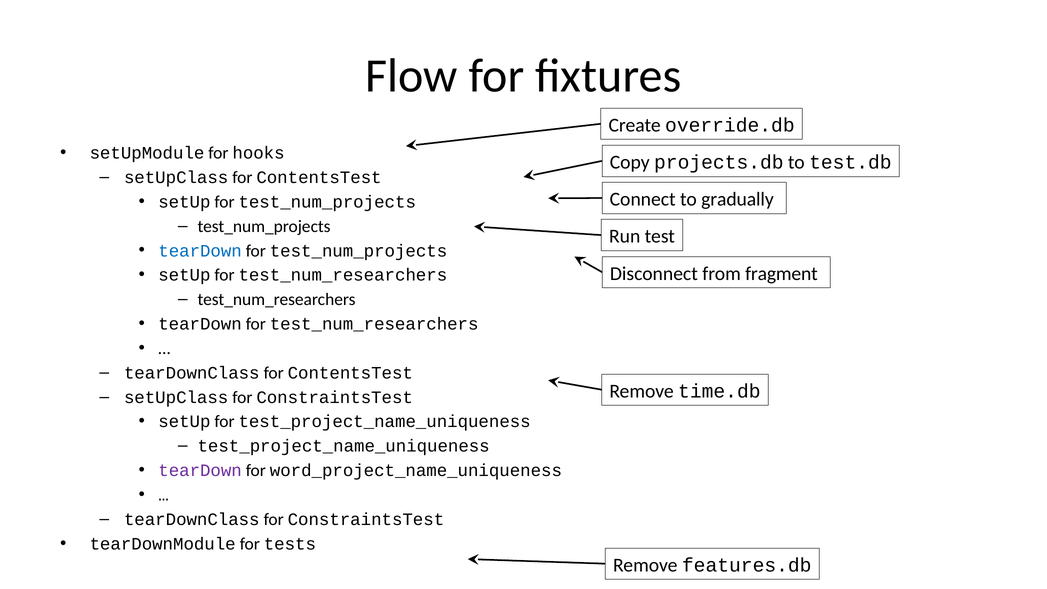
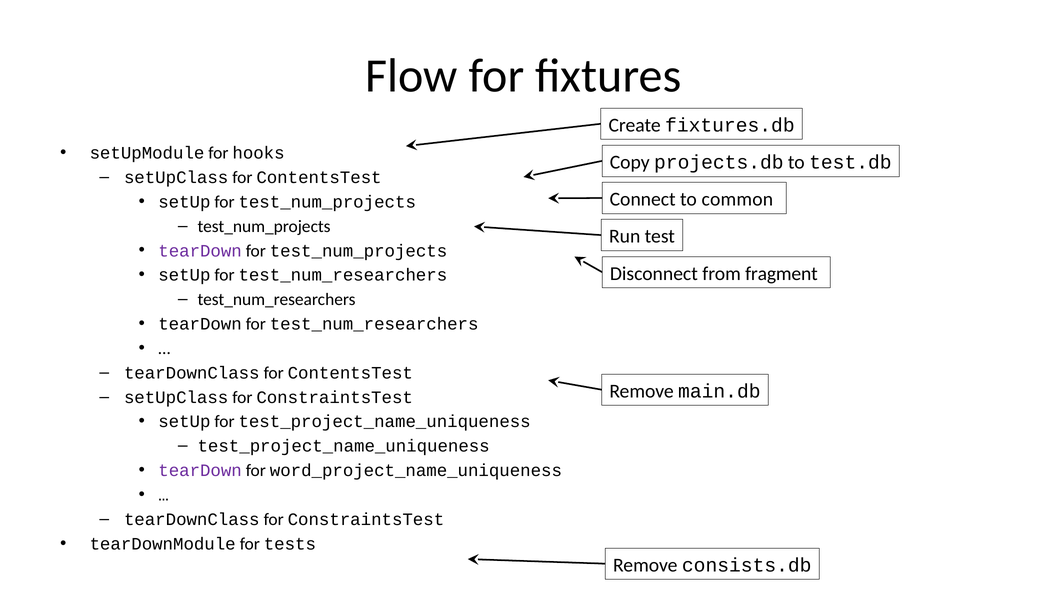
override.db: override.db -> fixtures.db
gradually: gradually -> common
tearDown at (200, 251) colour: blue -> purple
time.db: time.db -> main.db
features.db: features.db -> consists.db
